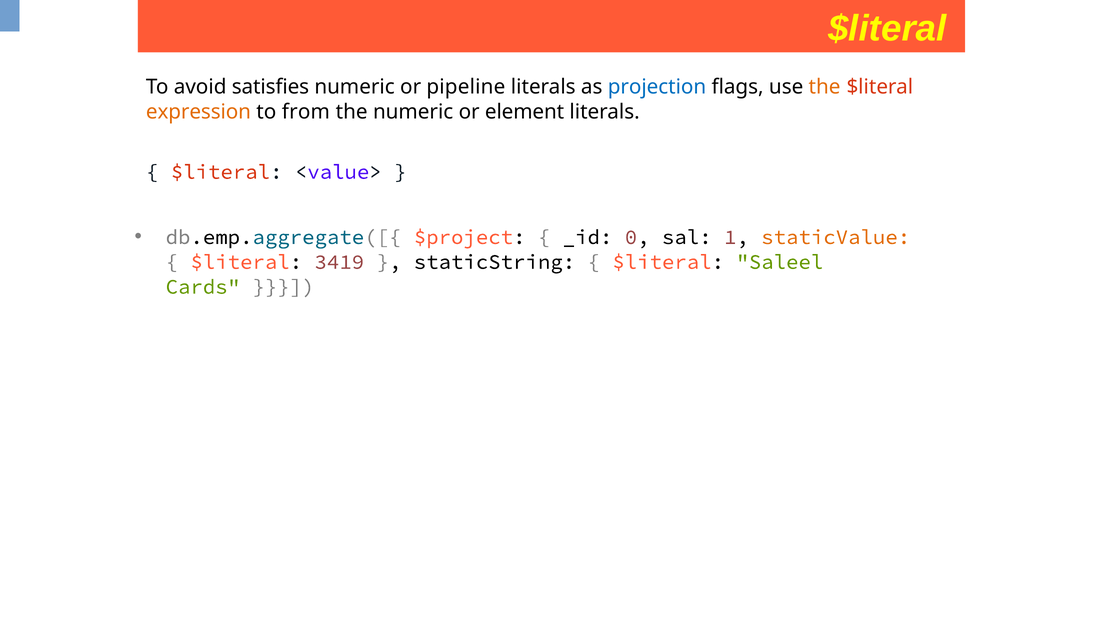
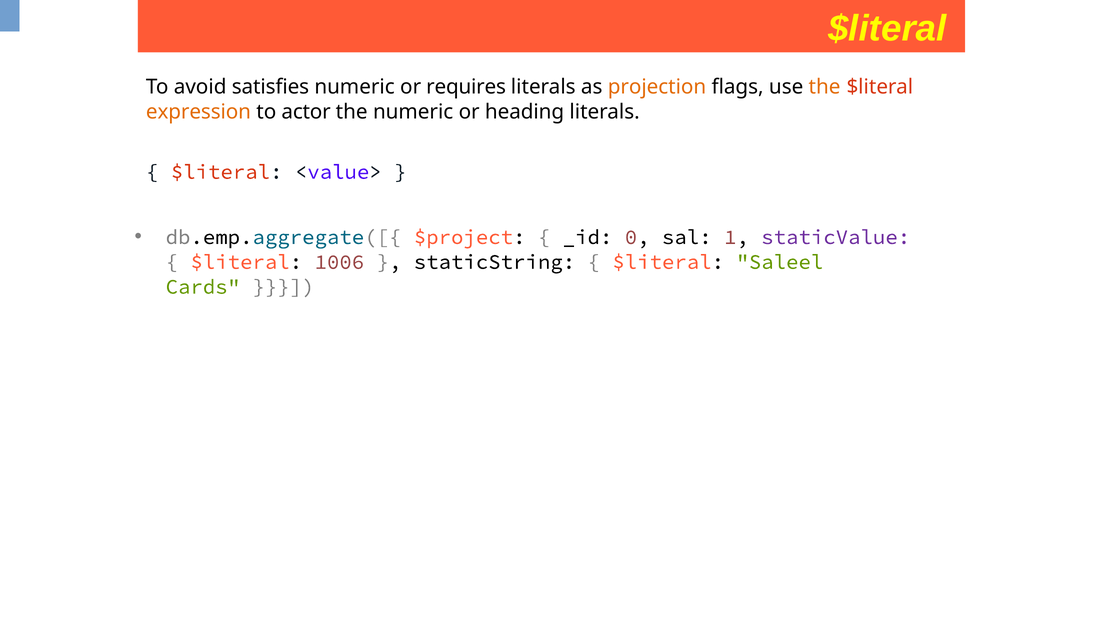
pipeline: pipeline -> requires
projection colour: blue -> orange
from: from -> actor
element: element -> heading
staticValue colour: orange -> purple
3419: 3419 -> 1006
